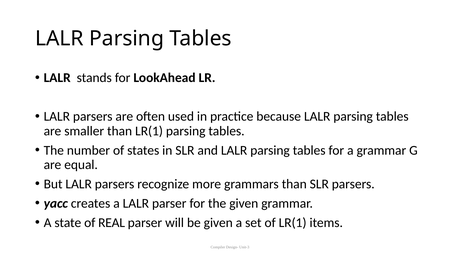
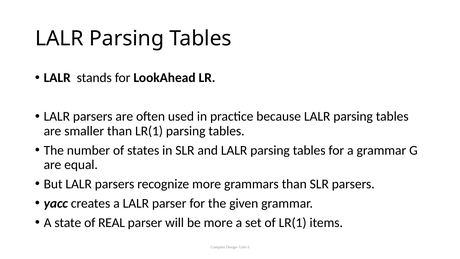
be given: given -> more
